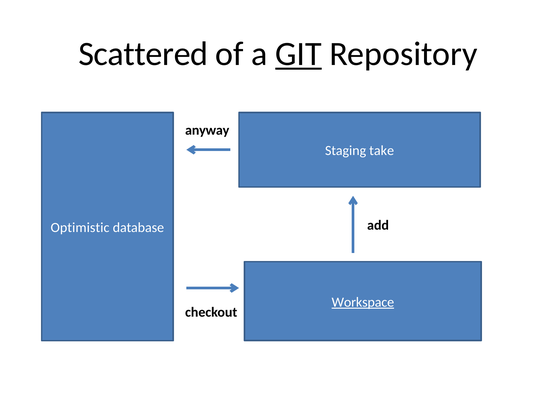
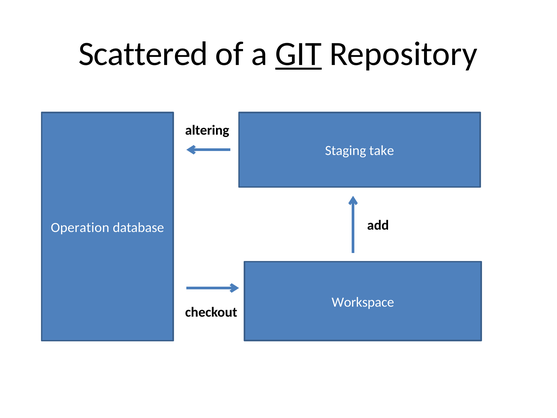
anyway: anyway -> altering
Optimistic: Optimistic -> Operation
Workspace underline: present -> none
